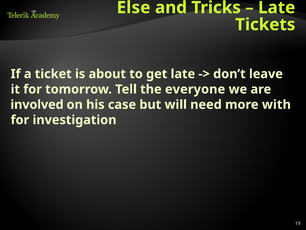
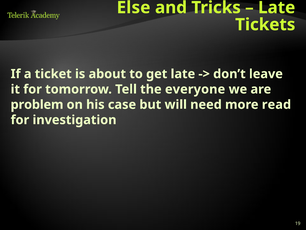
involved: involved -> problem
with: with -> read
